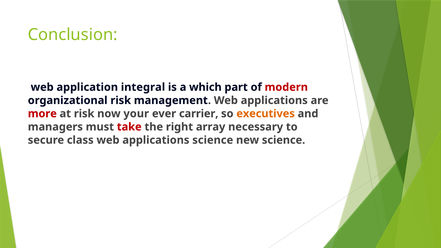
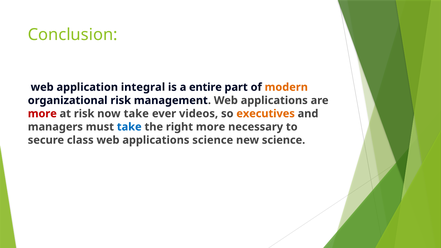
which: which -> entire
modern colour: red -> orange
now your: your -> take
carrier: carrier -> videos
take at (129, 127) colour: red -> blue
right array: array -> more
